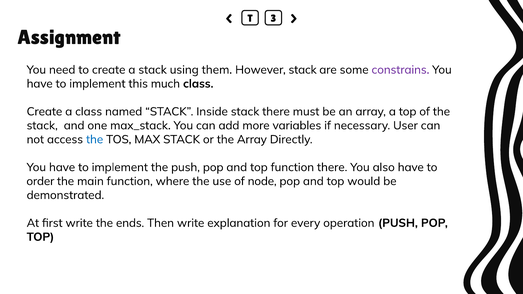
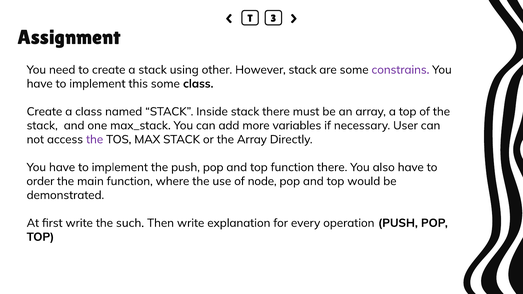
them: them -> other
this much: much -> some
the at (95, 140) colour: blue -> purple
ends: ends -> such
